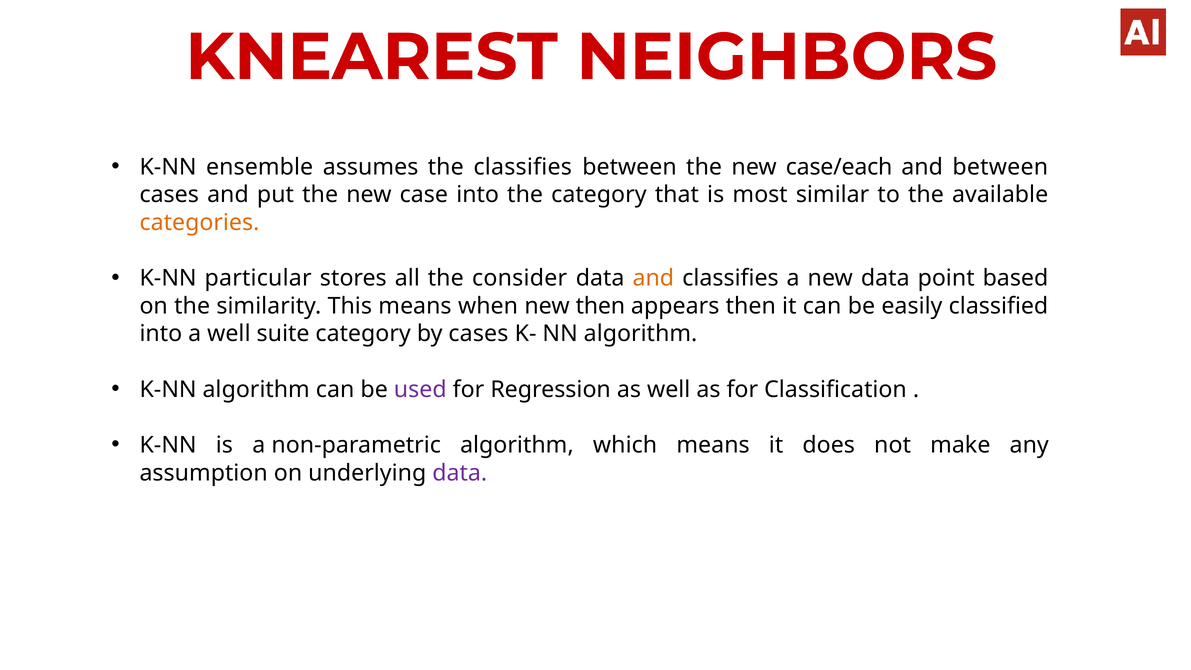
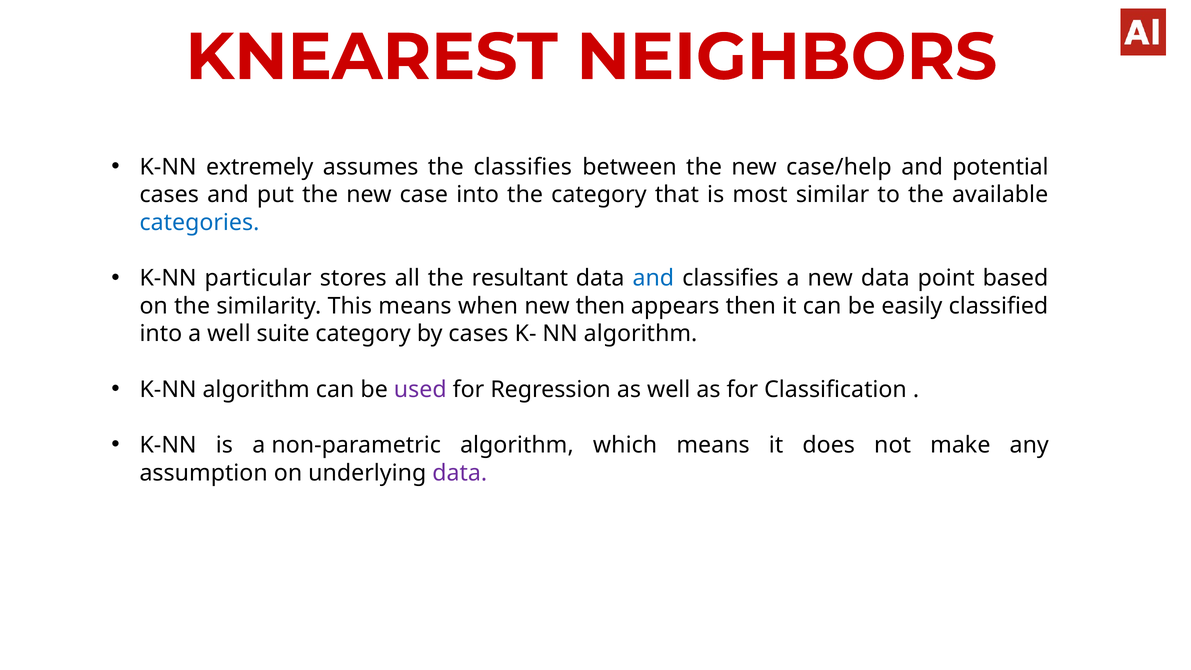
ensemble: ensemble -> extremely
case/each: case/each -> case/help
and between: between -> potential
categories colour: orange -> blue
consider: consider -> resultant
and at (653, 278) colour: orange -> blue
